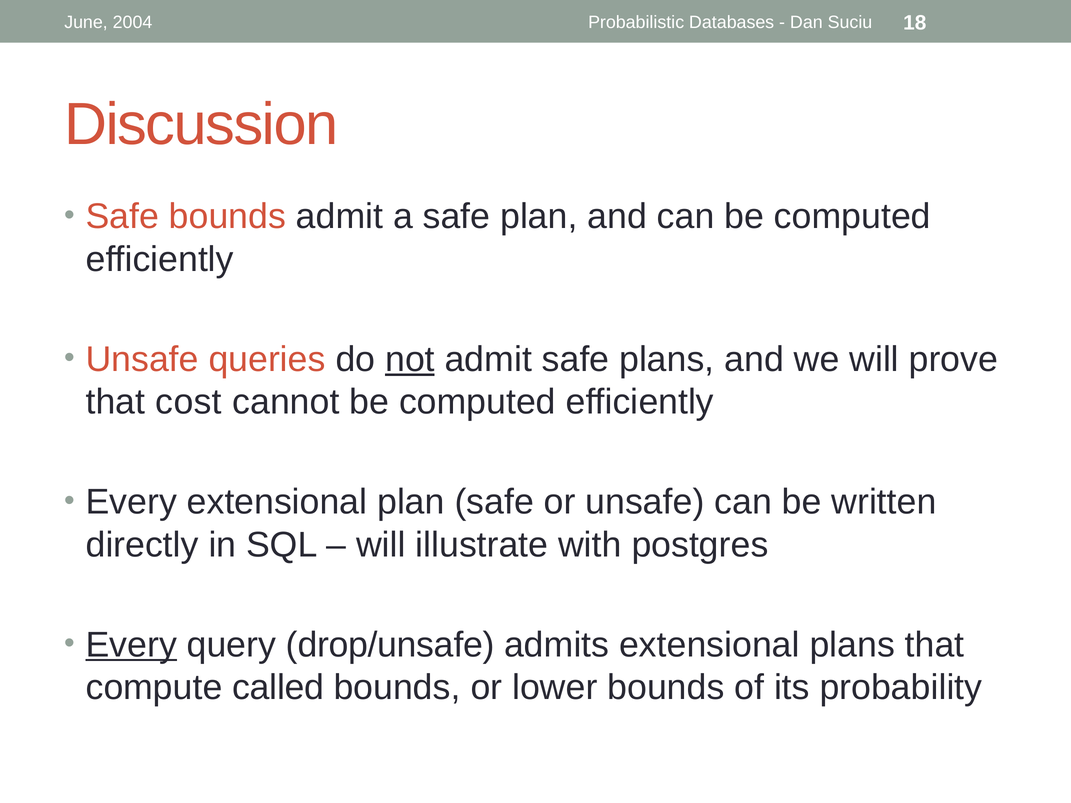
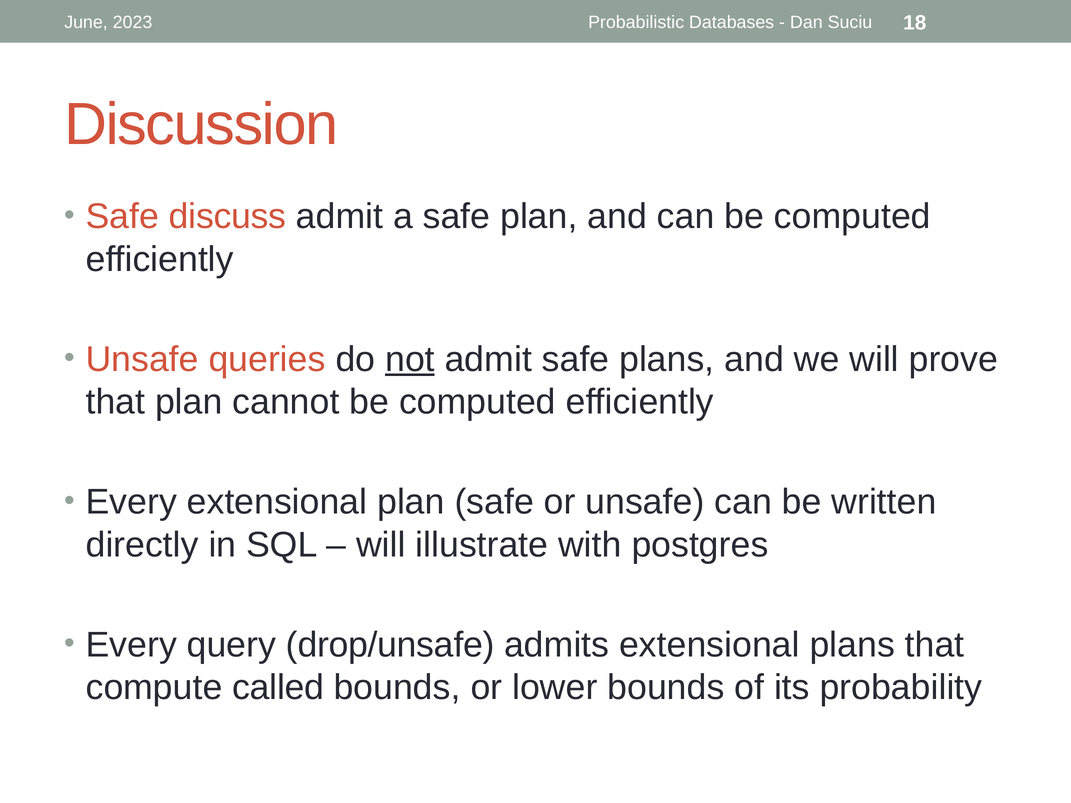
2004: 2004 -> 2023
Safe bounds: bounds -> discuss
that cost: cost -> plan
Every at (131, 645) underline: present -> none
